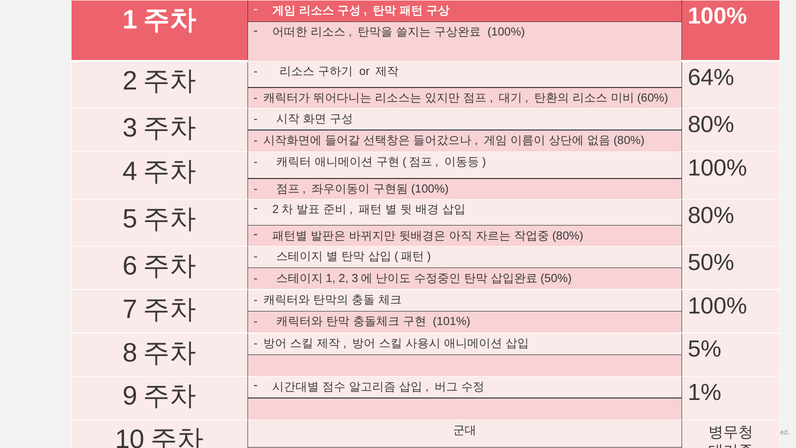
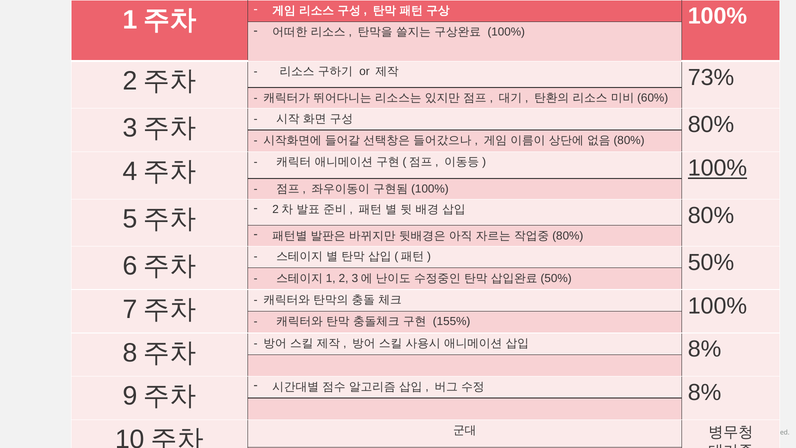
64%: 64% -> 73%
100% at (717, 168) underline: none -> present
101%: 101% -> 155%
5% at (705, 349): 5% -> 8%
1% at (705, 392): 1% -> 8%
